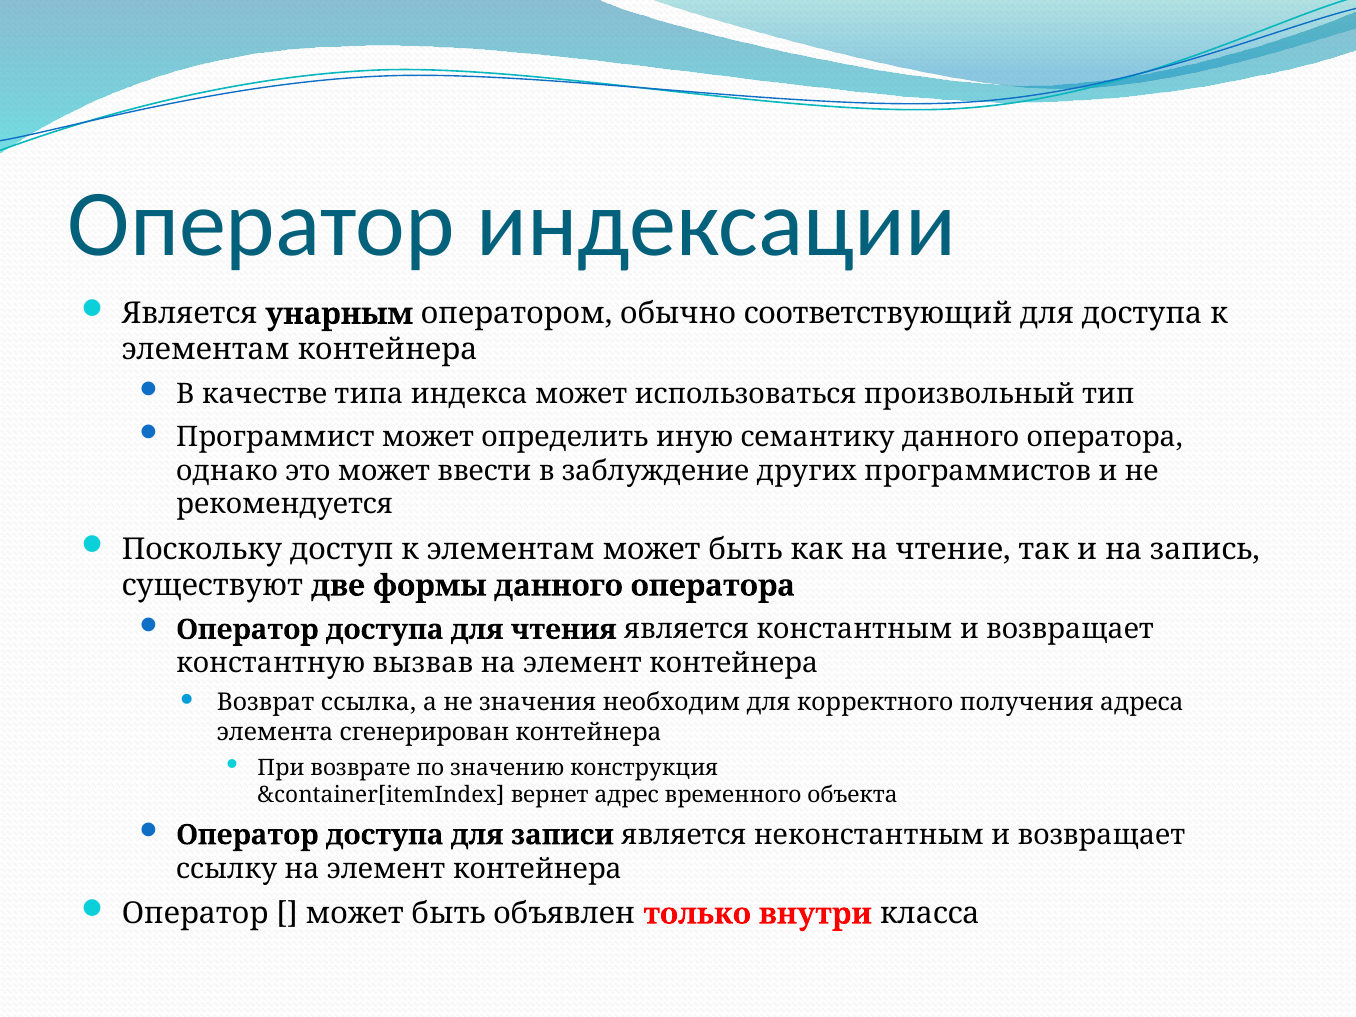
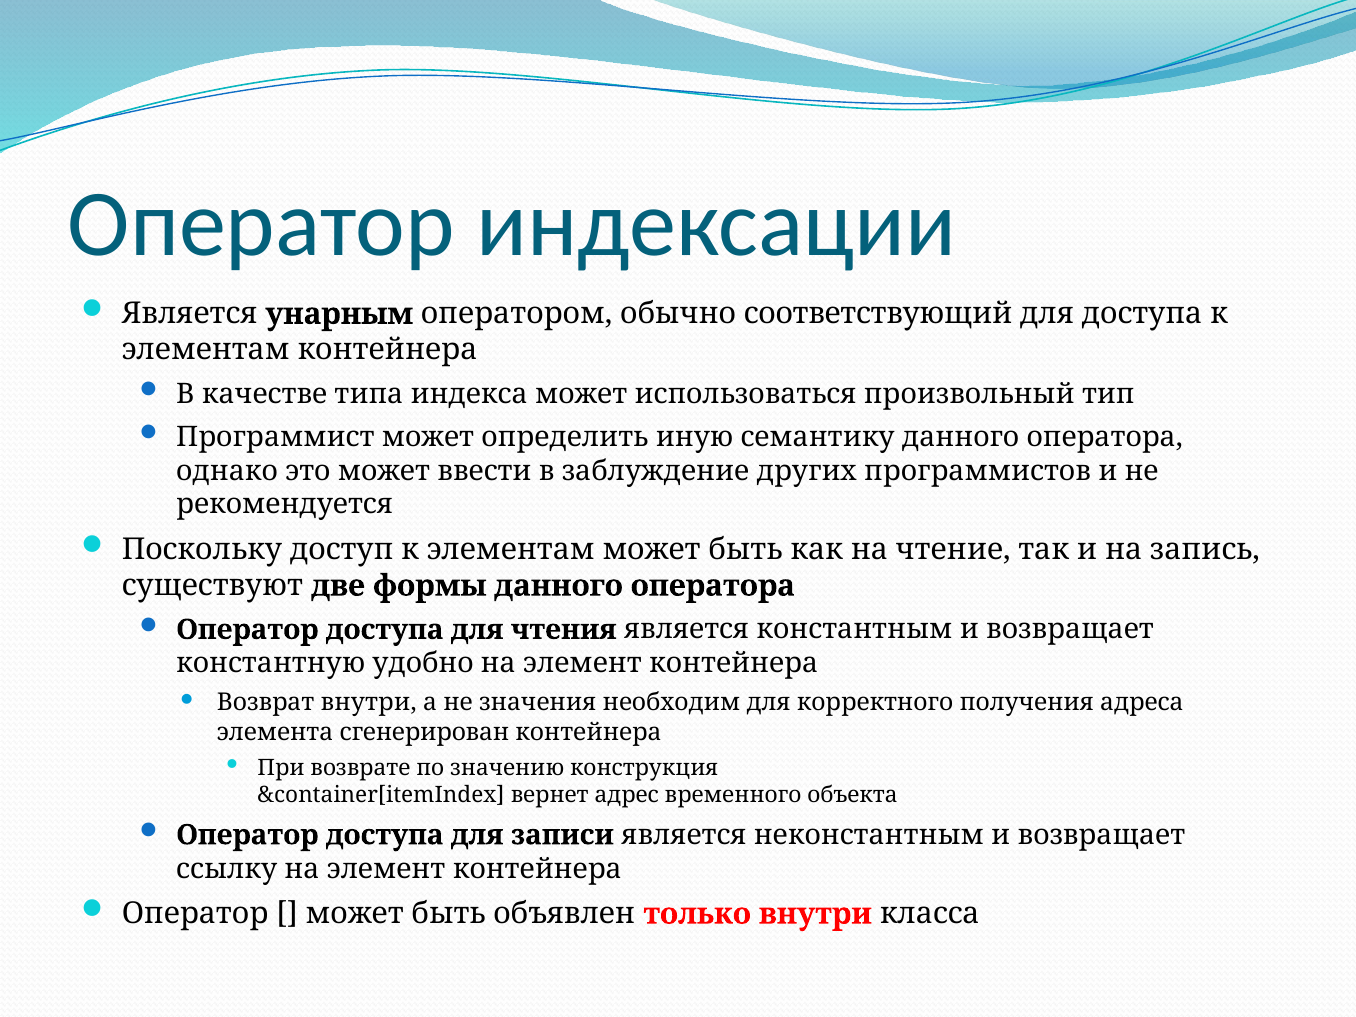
вызвав: вызвав -> удобно
Возврат ссылка: ссылка -> внутри
